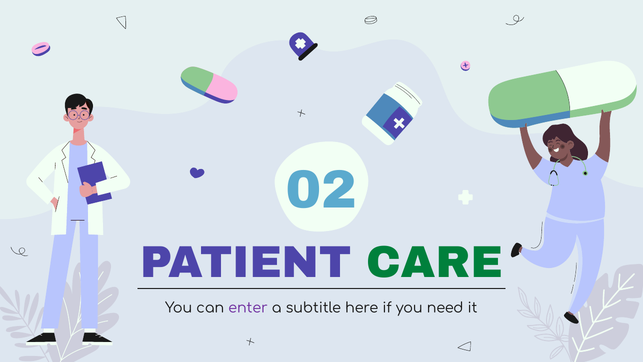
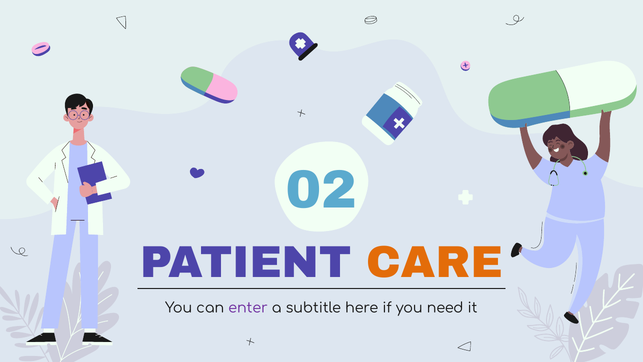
CARE colour: green -> orange
